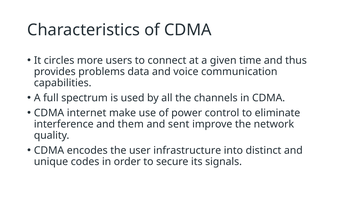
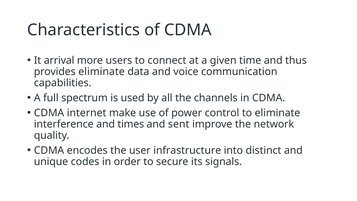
circles: circles -> arrival
provides problems: problems -> eliminate
them: them -> times
